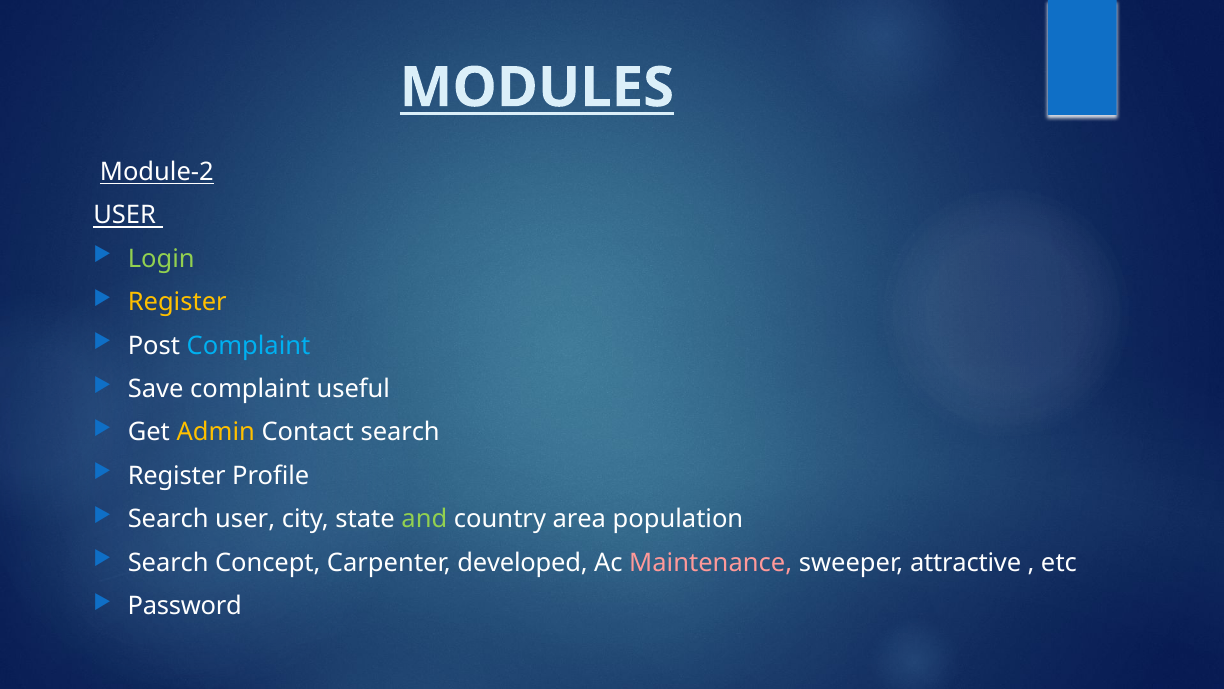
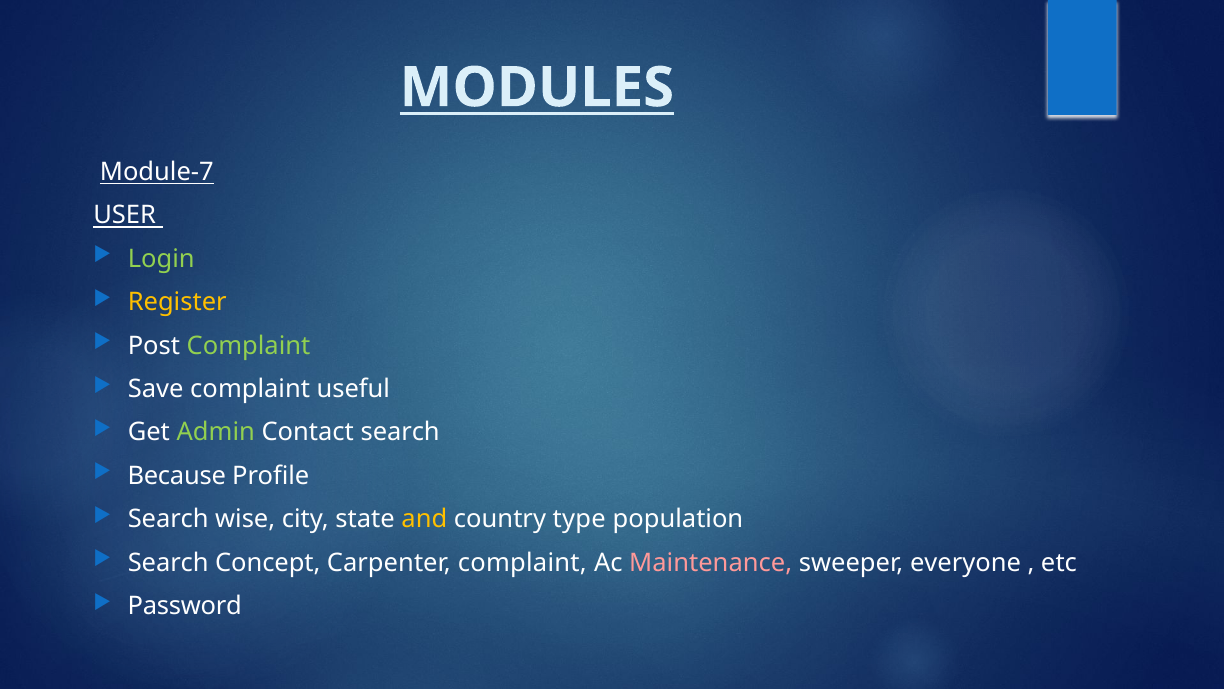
Module-2: Module-2 -> Module-7
Complaint at (249, 345) colour: light blue -> light green
Admin colour: yellow -> light green
Register at (177, 476): Register -> Because
Search user: user -> wise
and colour: light green -> yellow
area: area -> type
Carpenter developed: developed -> complaint
attractive: attractive -> everyone
